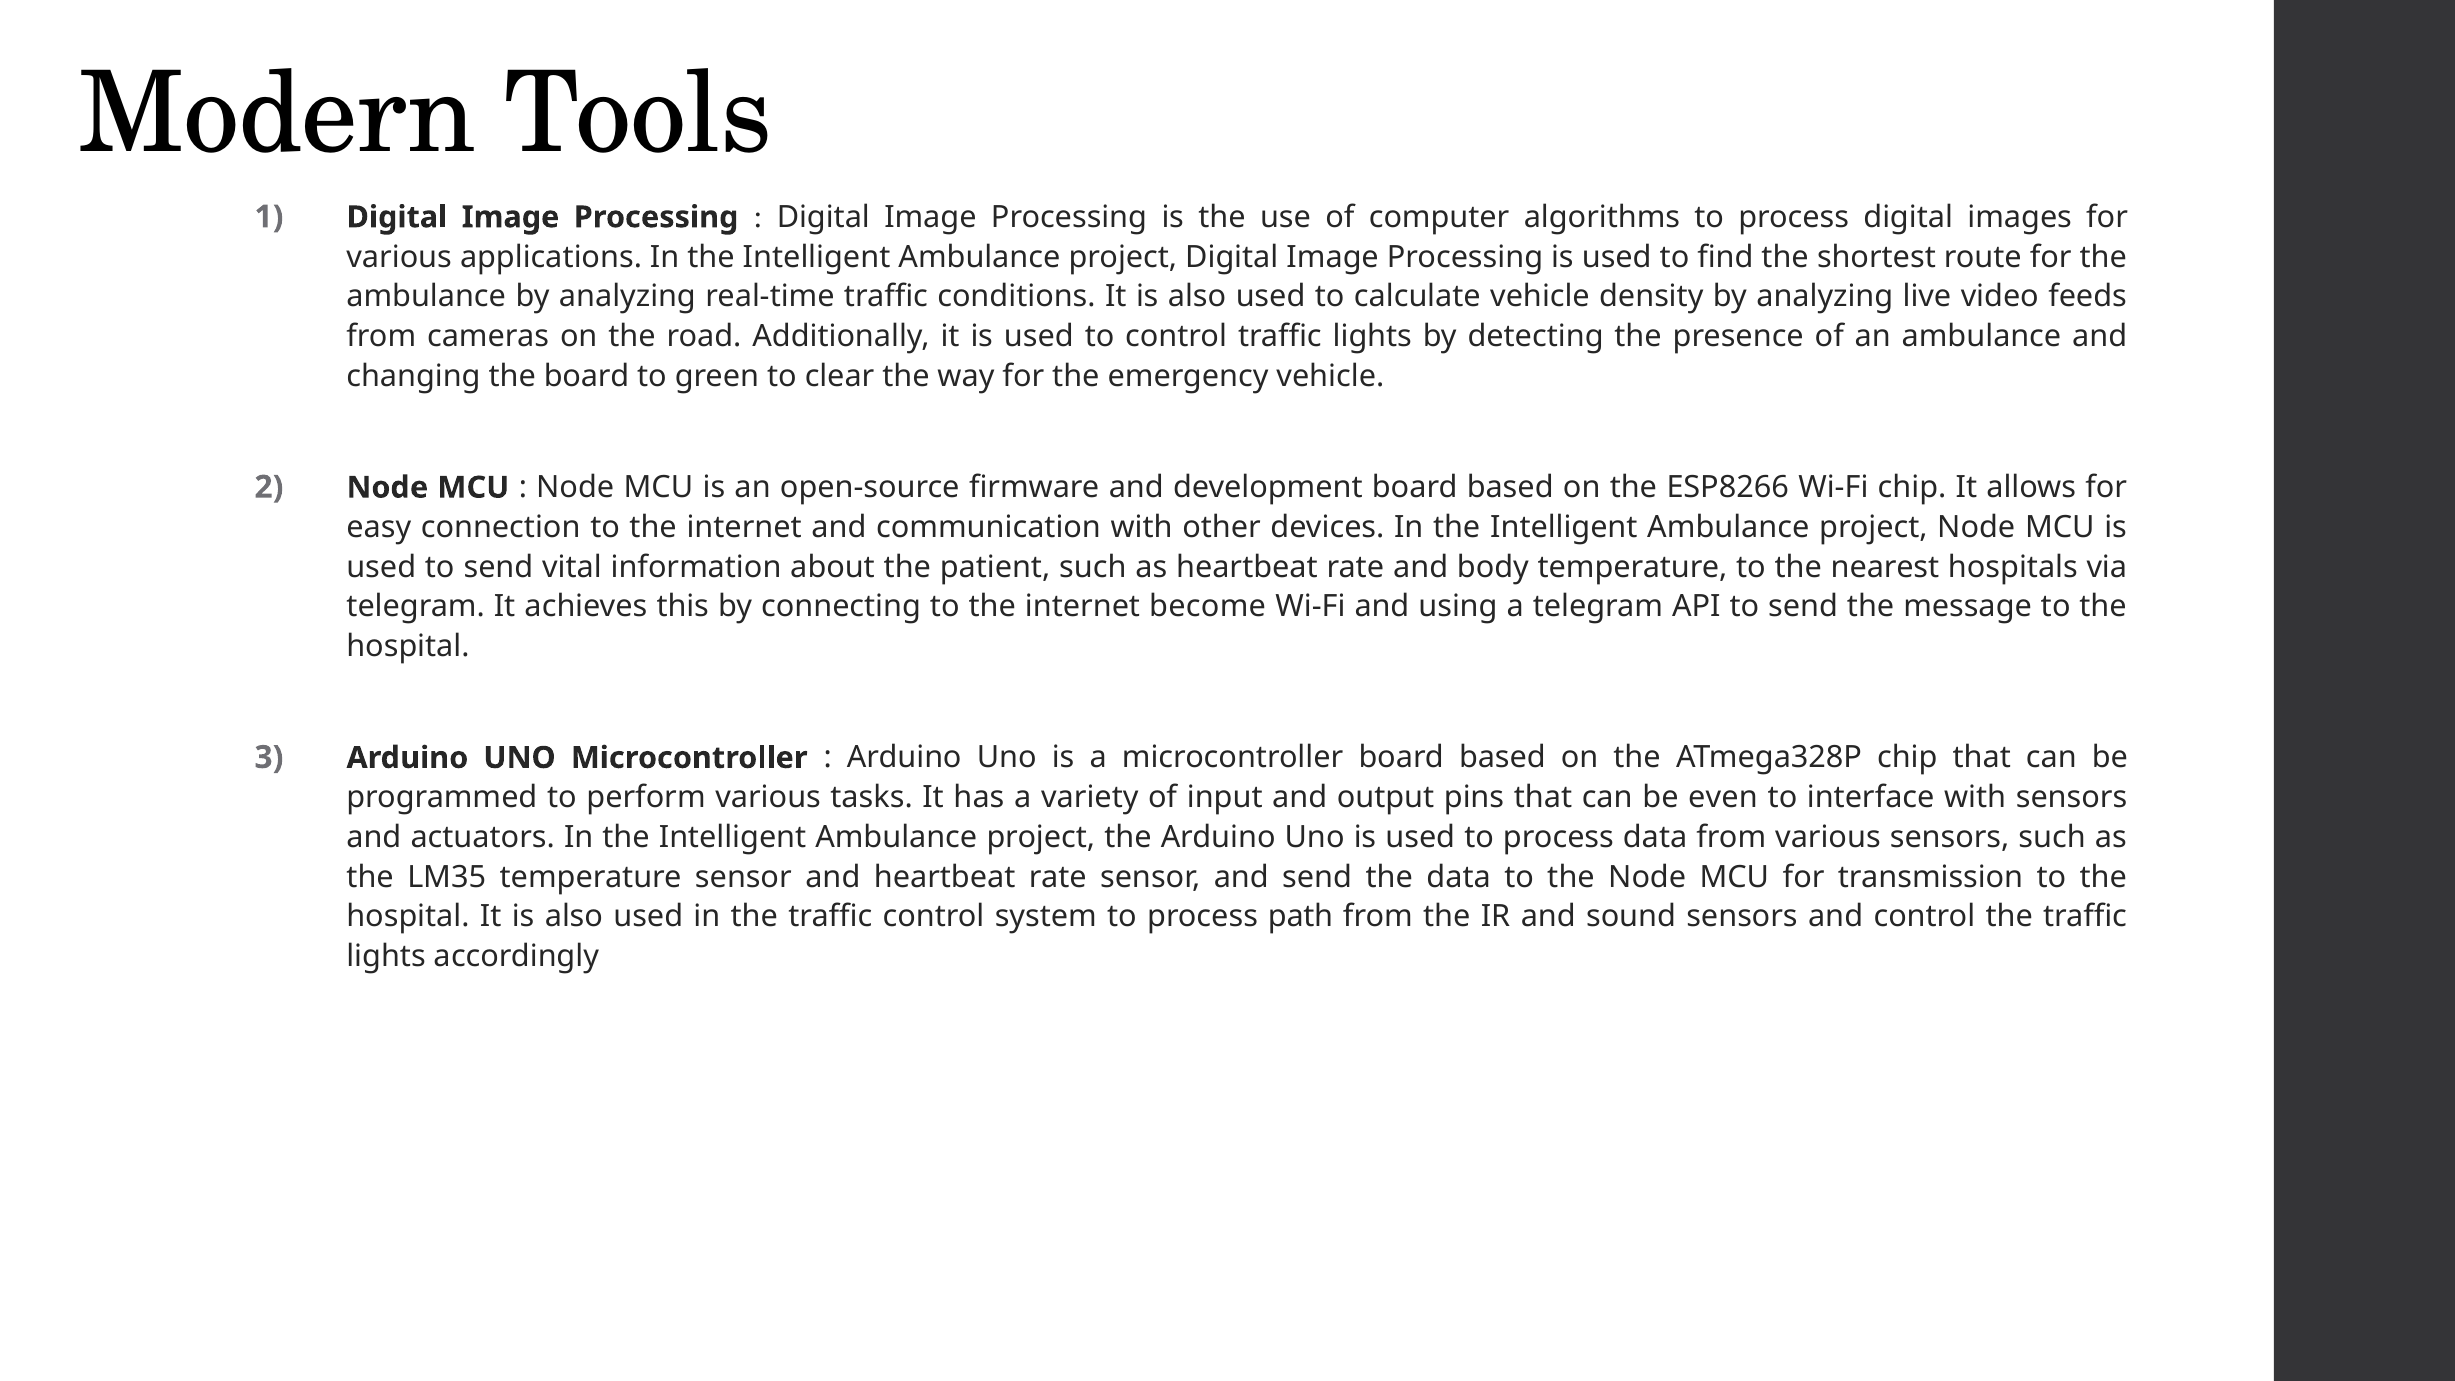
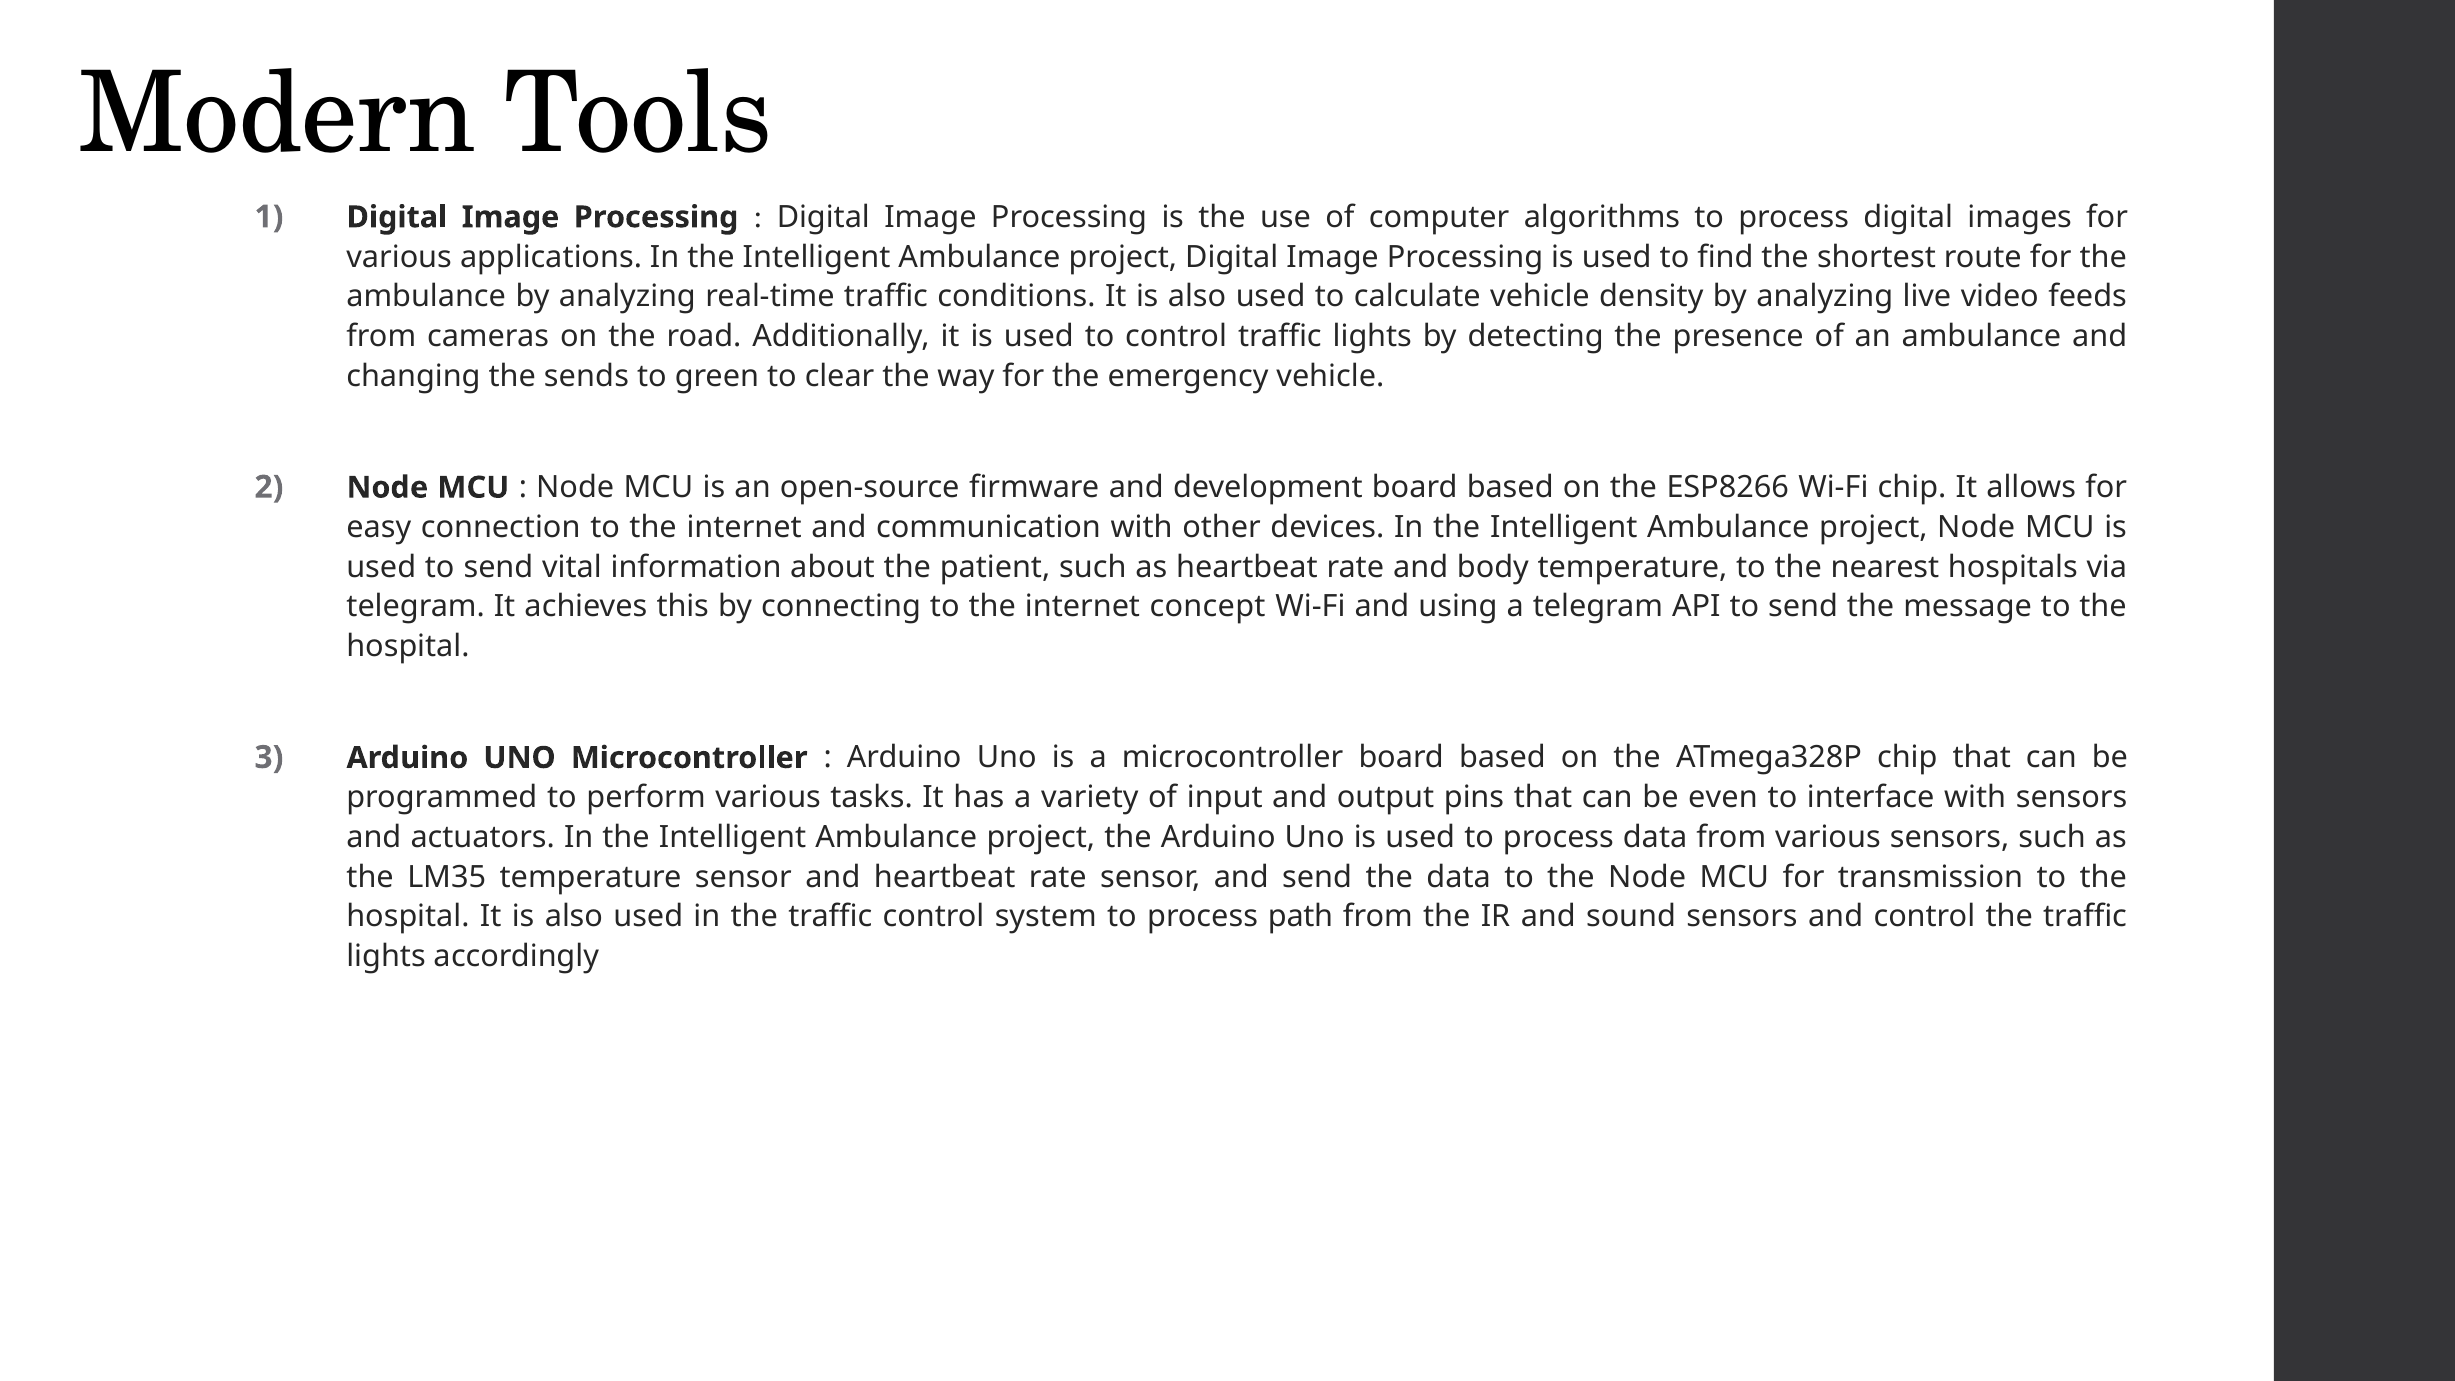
the board: board -> sends
become: become -> concept
